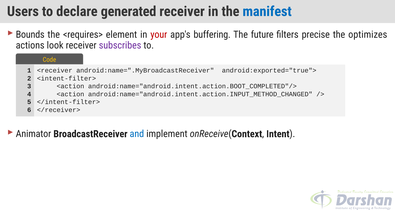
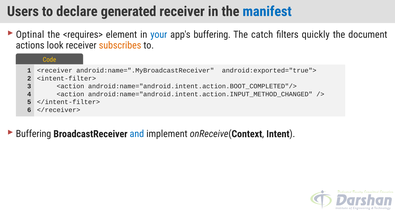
Bounds: Bounds -> Optinal
your colour: red -> blue
future: future -> catch
precise: precise -> quickly
optimizes: optimizes -> document
subscribes colour: purple -> orange
Animator at (33, 134): Animator -> Buffering
